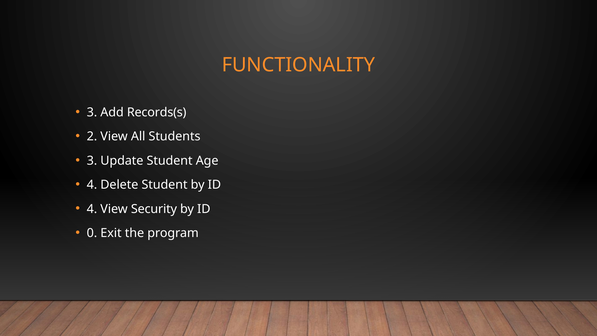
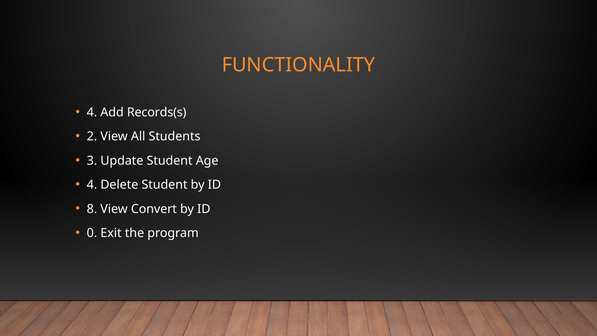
3 at (92, 112): 3 -> 4
4 at (92, 209): 4 -> 8
Security: Security -> Convert
